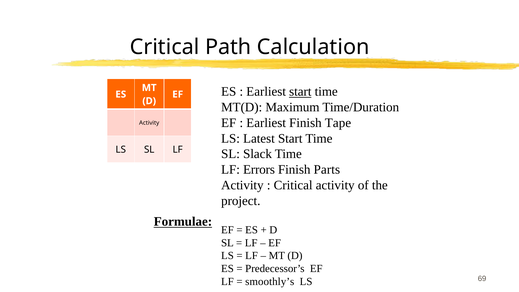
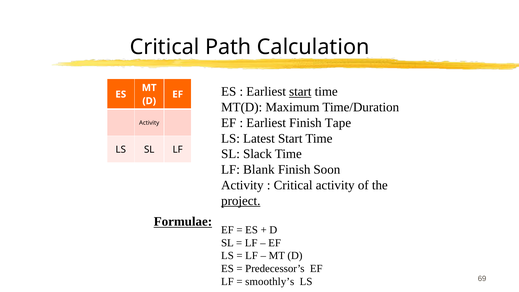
Errors: Errors -> Blank
Parts: Parts -> Soon
project underline: none -> present
